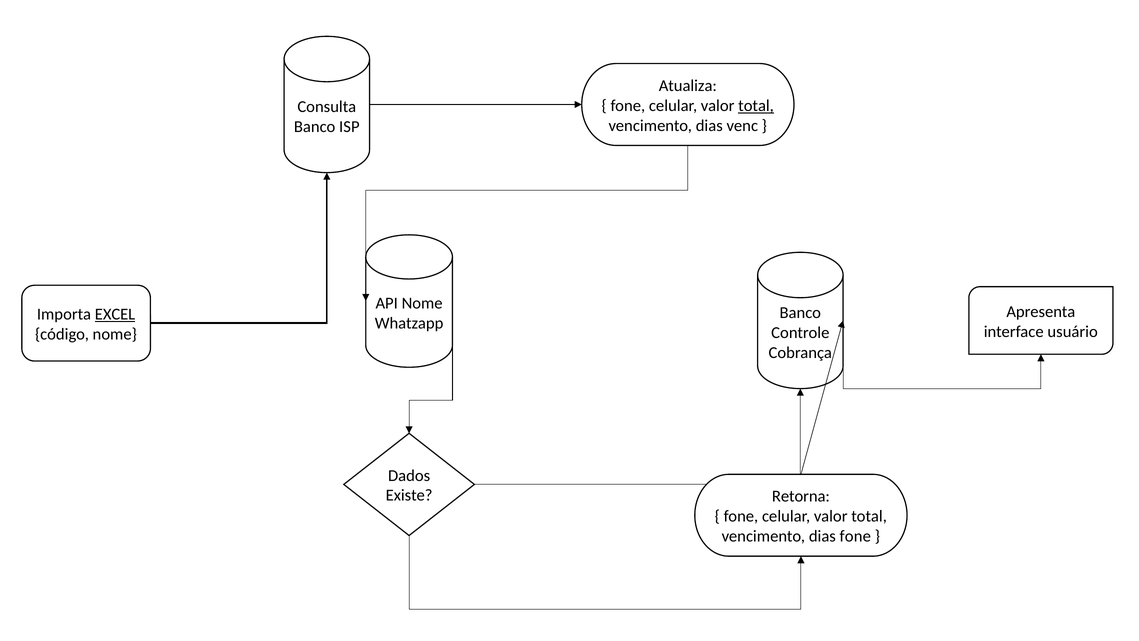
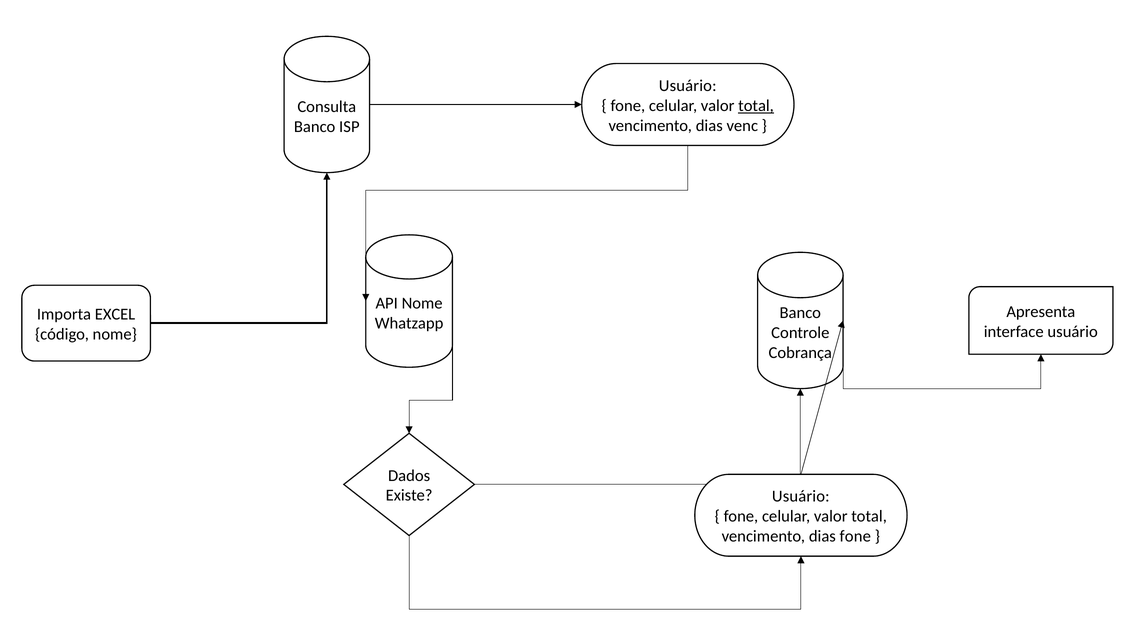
Atualiza at (688, 86): Atualiza -> Usuário
EXCEL underline: present -> none
Retorna at (801, 496): Retorna -> Usuário
